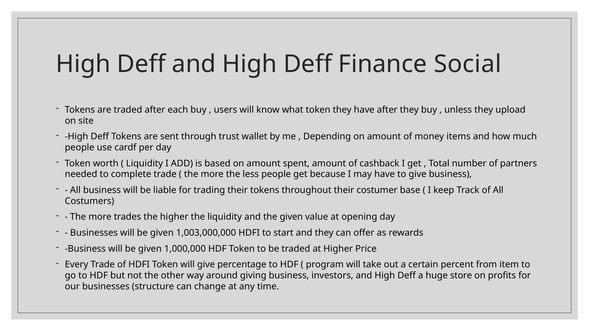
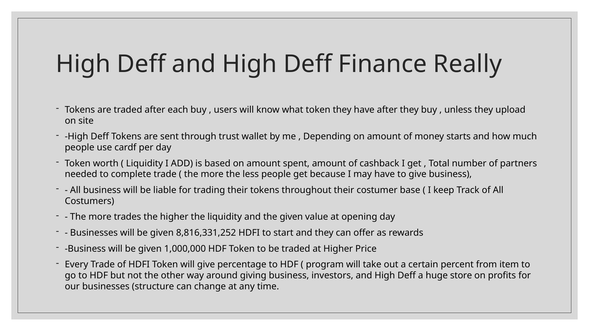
Social: Social -> Really
items: items -> starts
1,003,000,000: 1,003,000,000 -> 8,816,331,252
